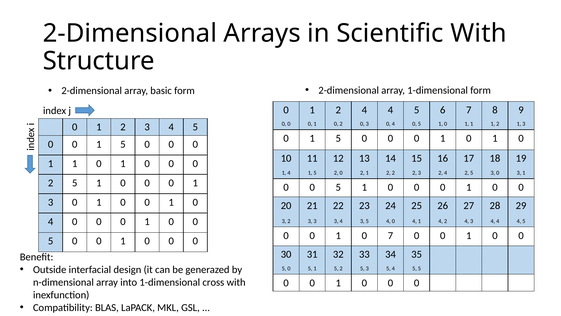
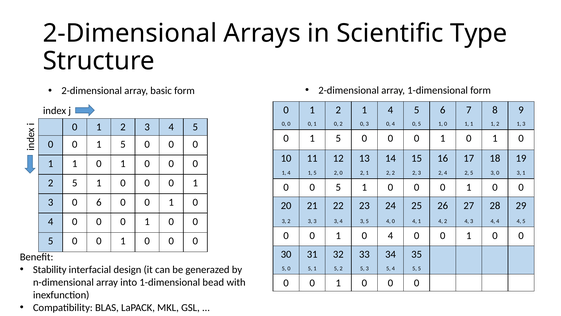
Scientific With: With -> Type
0 1 2 4: 4 -> 1
1 at (99, 202): 1 -> 6
7 at (390, 235): 7 -> 4
Outside: Outside -> Stability
cross: cross -> bead
